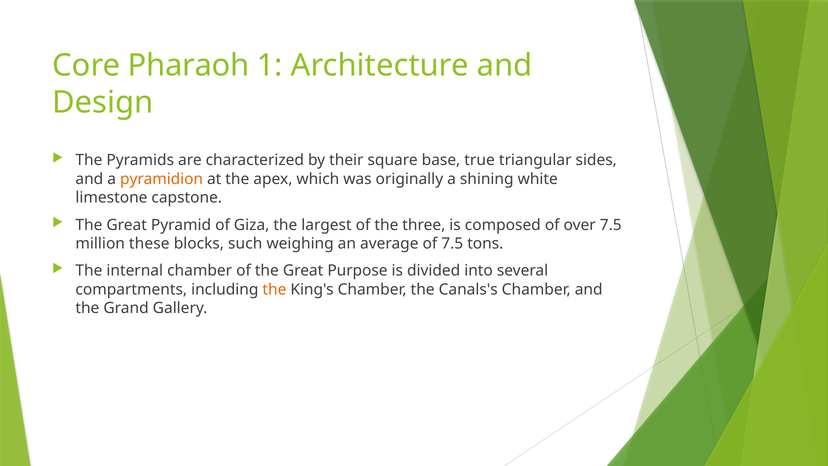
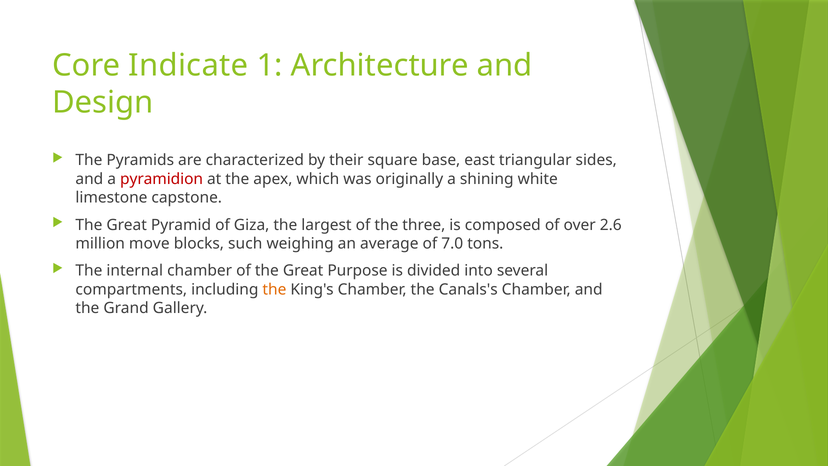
Pharaoh: Pharaoh -> Indicate
true: true -> east
pyramidion colour: orange -> red
over 7.5: 7.5 -> 2.6
these: these -> move
of 7.5: 7.5 -> 7.0
